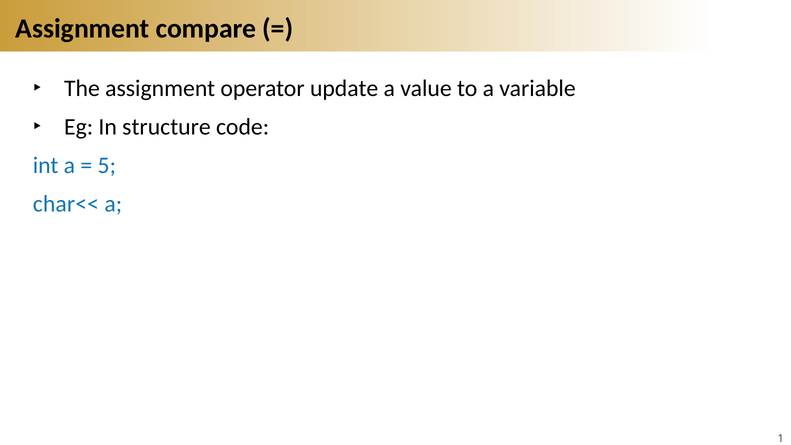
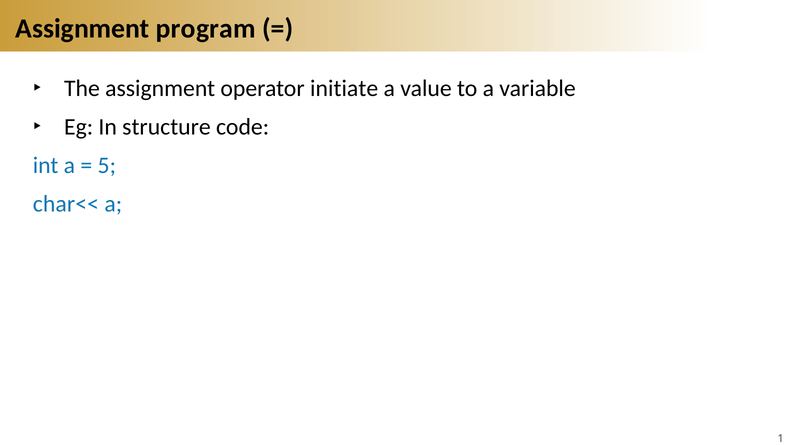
compare: compare -> program
update: update -> initiate
